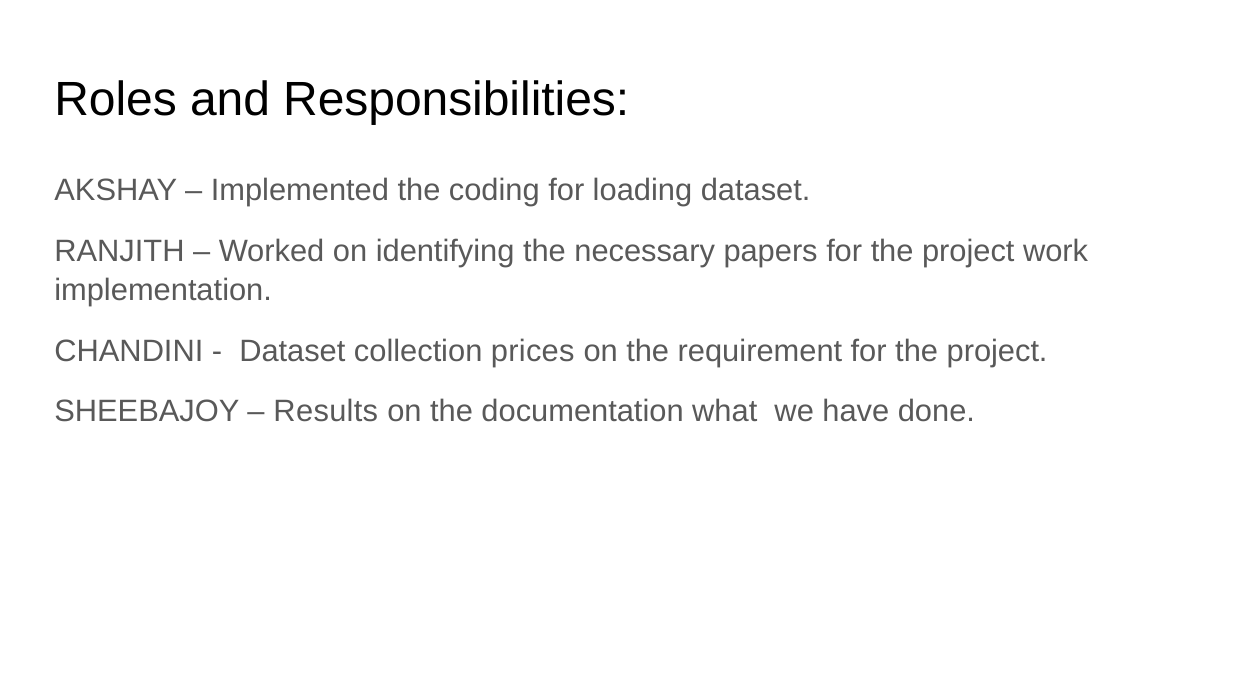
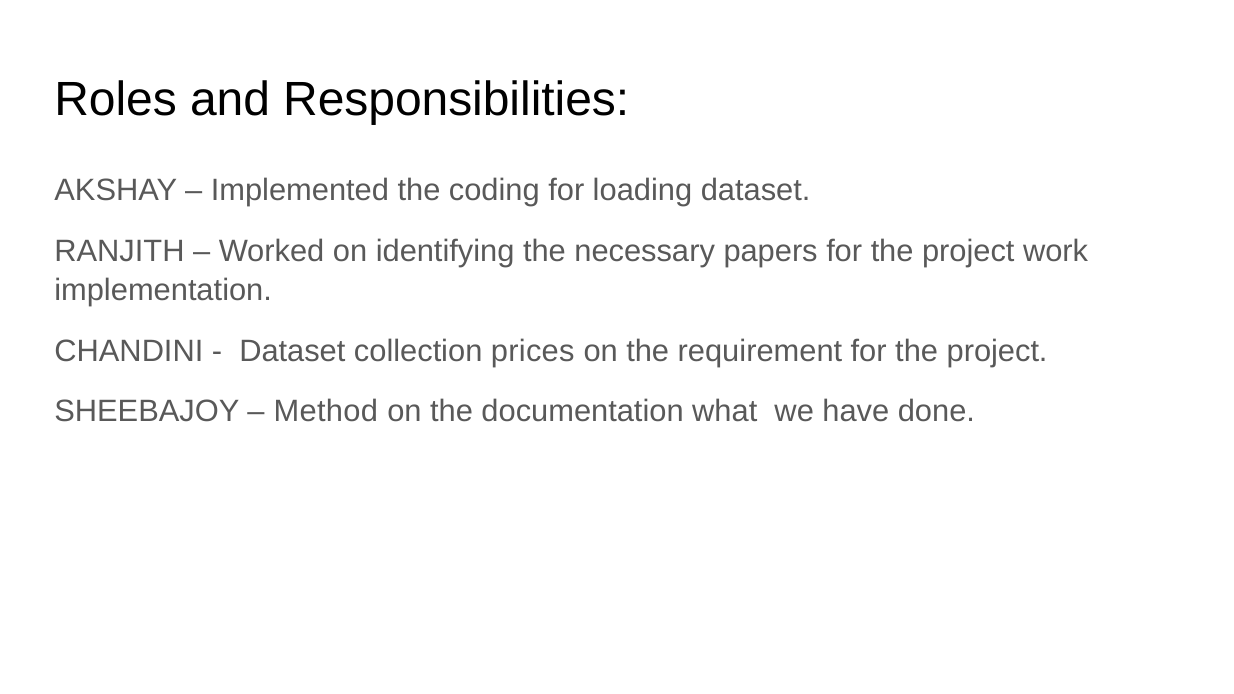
Results: Results -> Method
